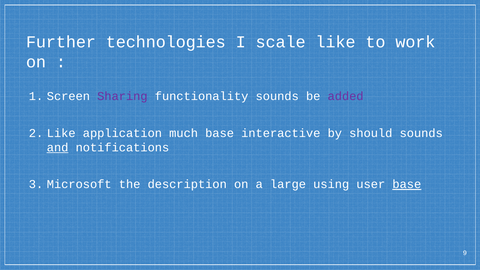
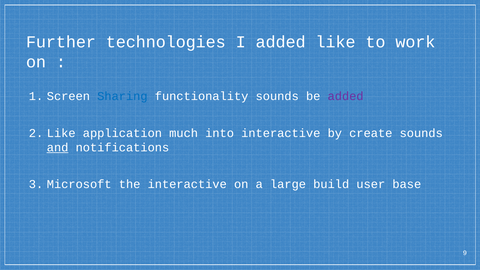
I scale: scale -> added
Sharing colour: purple -> blue
much base: base -> into
should: should -> create
the description: description -> interactive
using: using -> build
base at (407, 184) underline: present -> none
